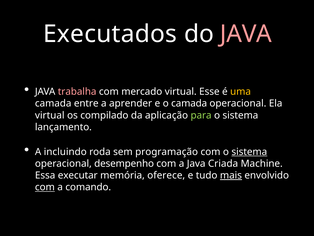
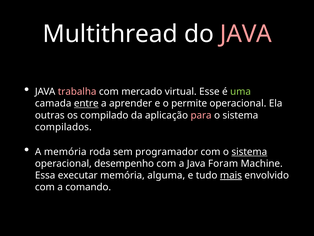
Executados: Executados -> Multithread
uma colour: yellow -> light green
entre underline: none -> present
o camada: camada -> permite
virtual at (50, 115): virtual -> outras
para colour: light green -> pink
lançamento: lançamento -> compilados
A incluindo: incluindo -> memória
programação: programação -> programador
Criada: Criada -> Foram
oferece: oferece -> alguma
com at (45, 187) underline: present -> none
